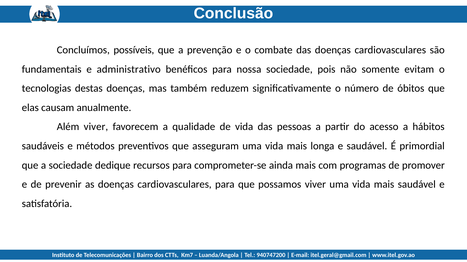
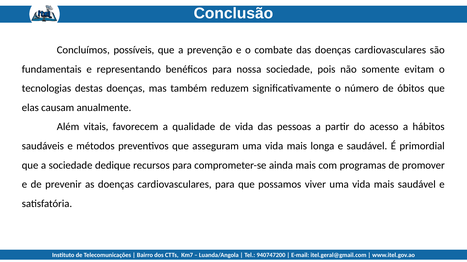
administrativo: administrativo -> representando
Além viver: viver -> vitais
